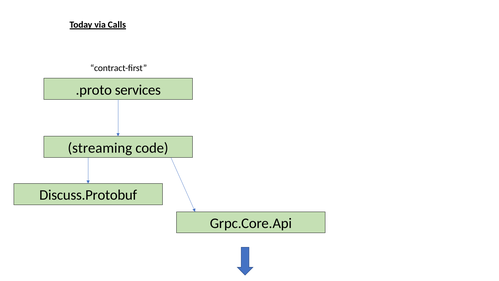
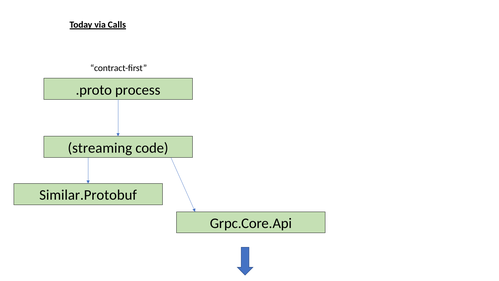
services: services -> process
Discuss.Protobuf: Discuss.Protobuf -> Similar.Protobuf
